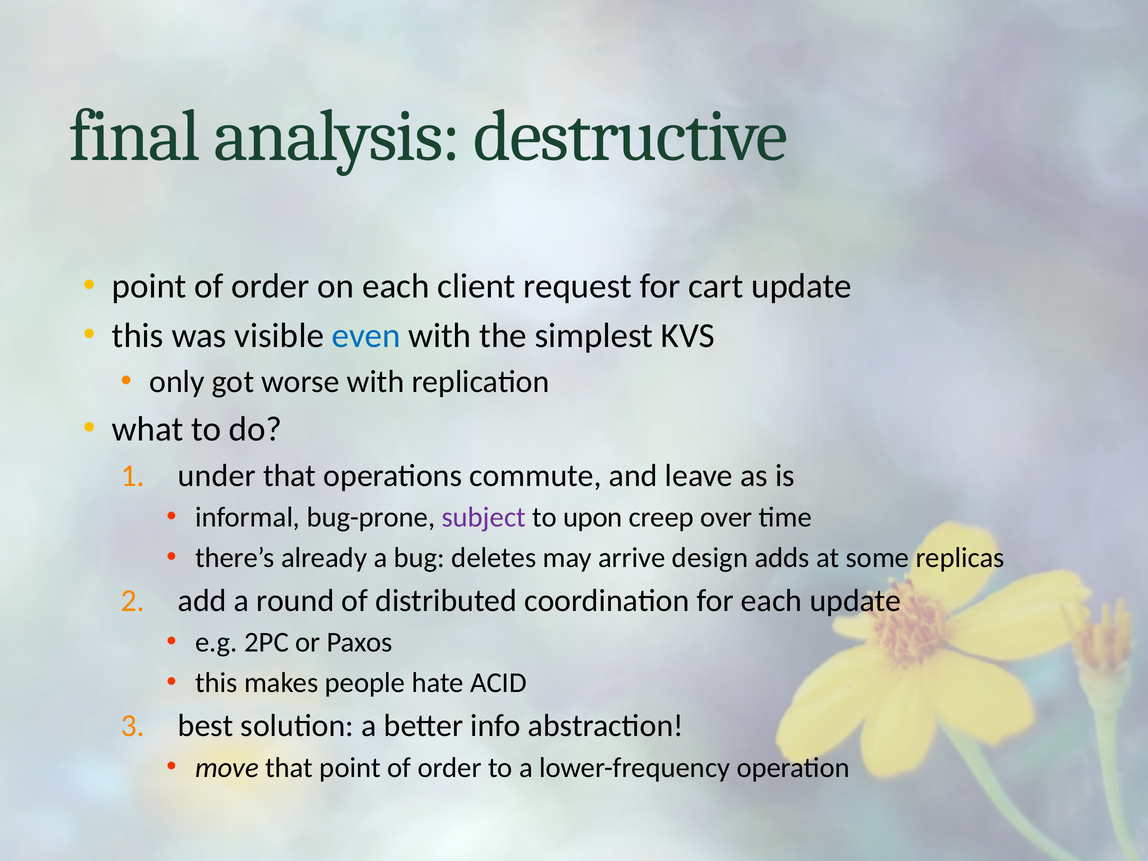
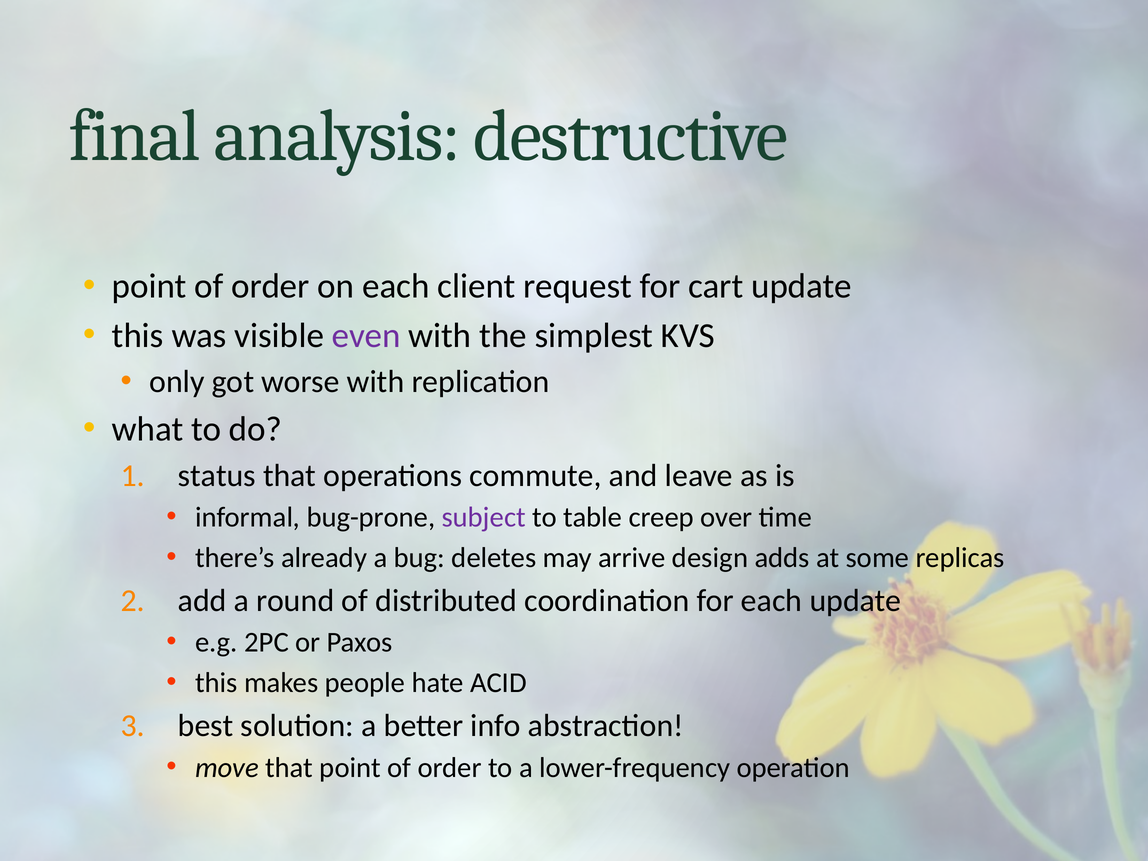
even colour: blue -> purple
under: under -> status
upon: upon -> table
